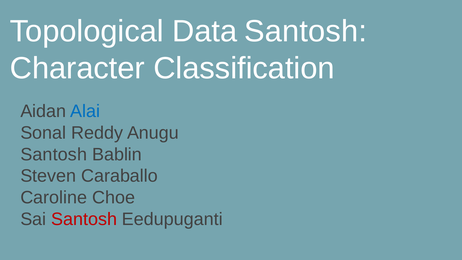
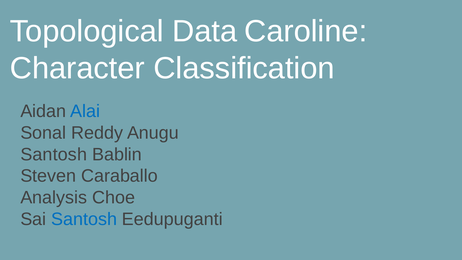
Data Santosh: Santosh -> Caroline
Caroline: Caroline -> Analysis
Santosh at (84, 219) colour: red -> blue
